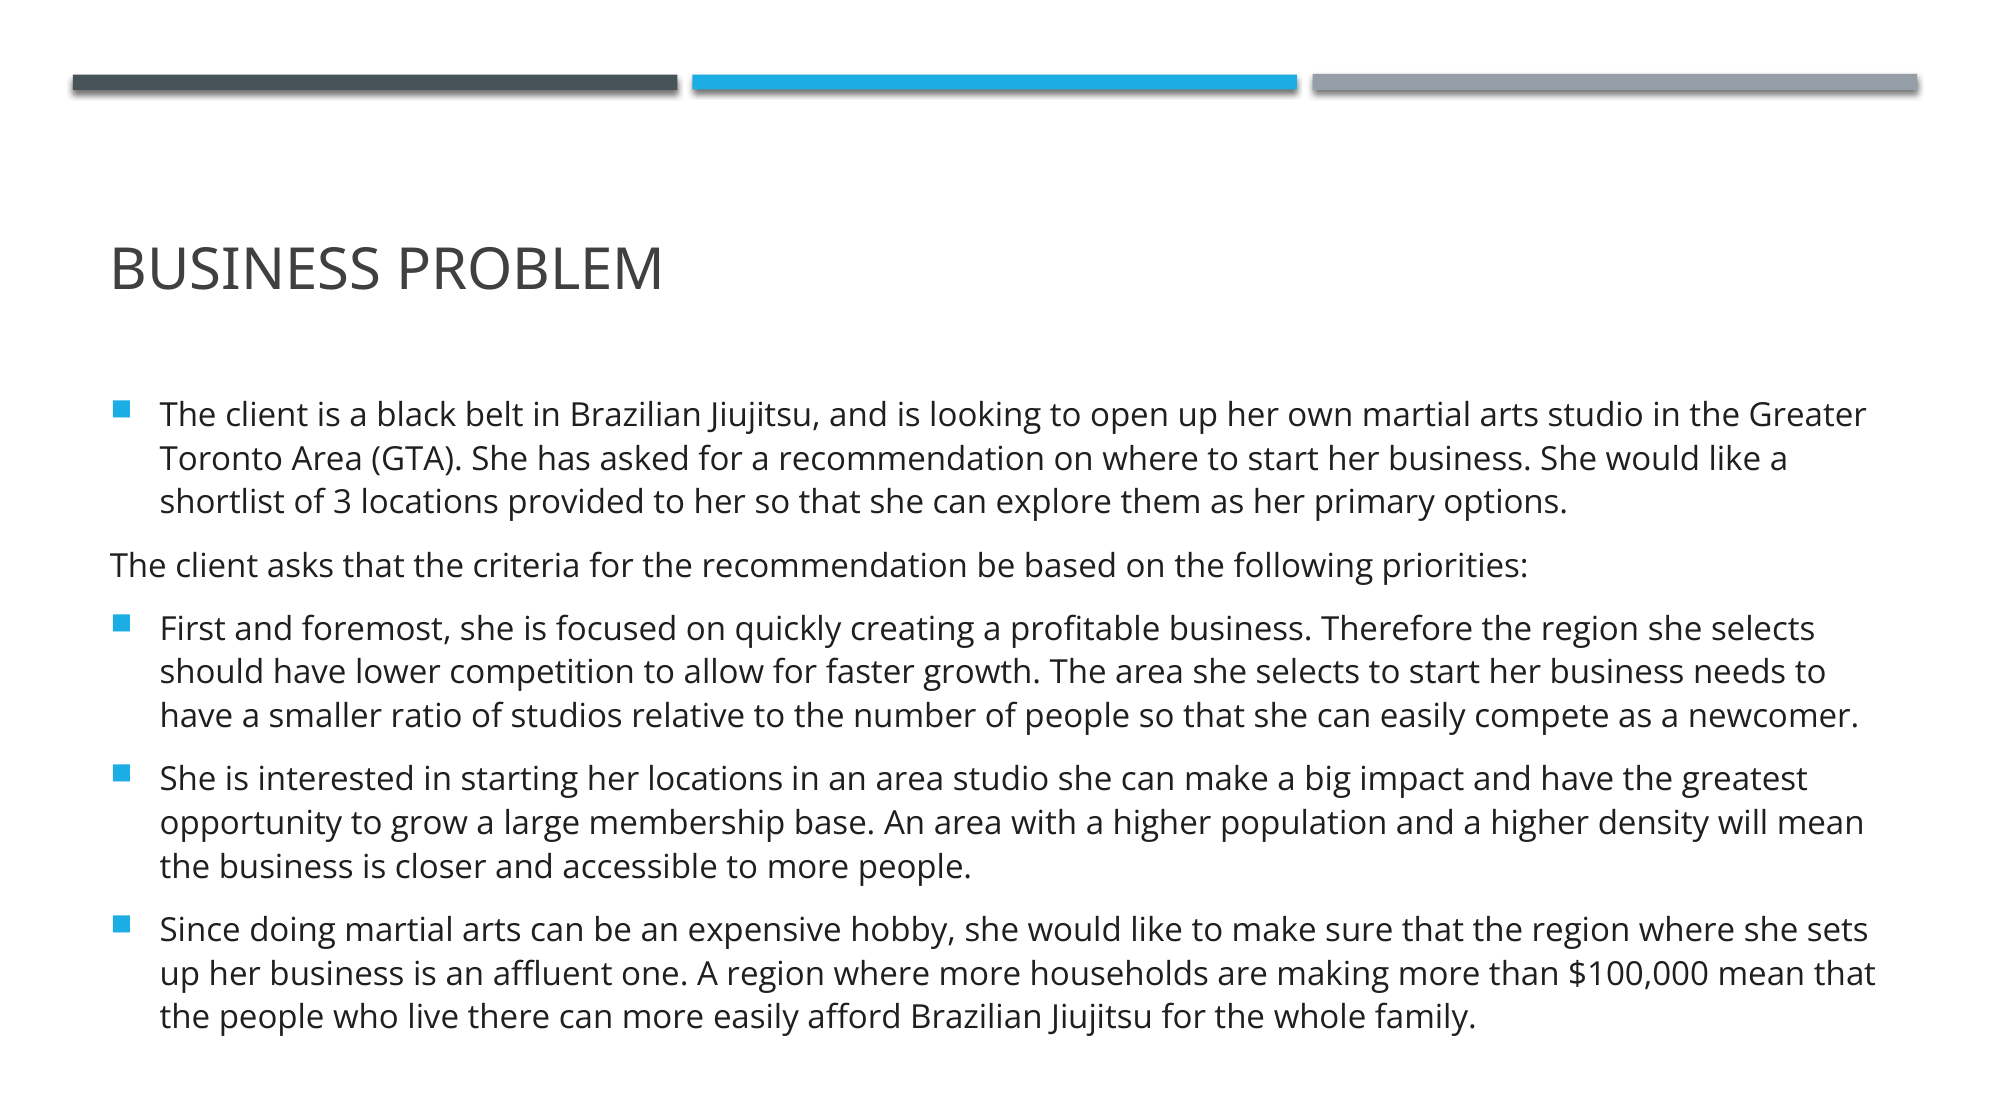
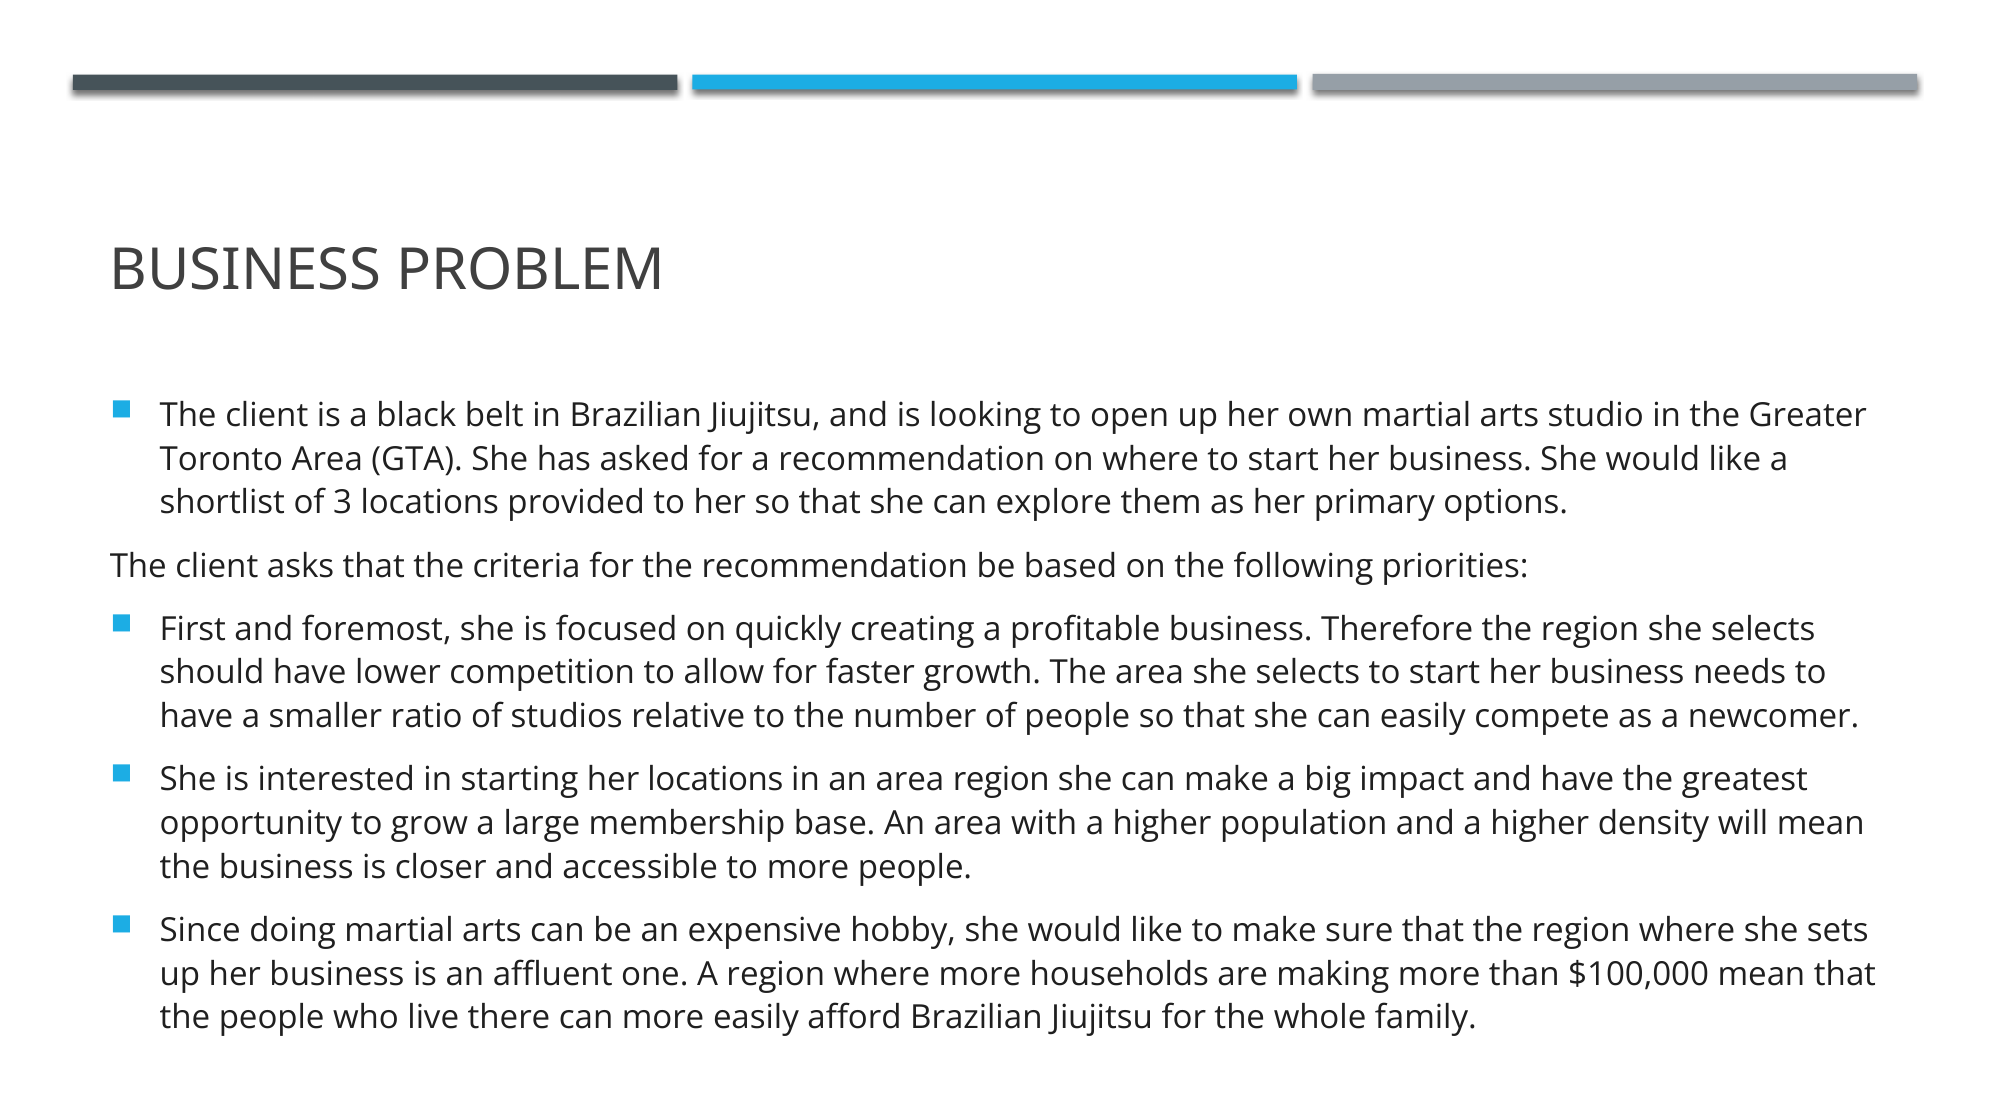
area studio: studio -> region
